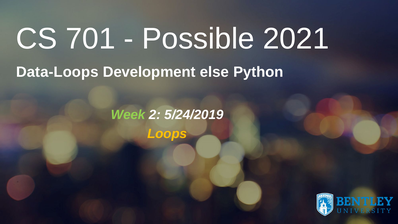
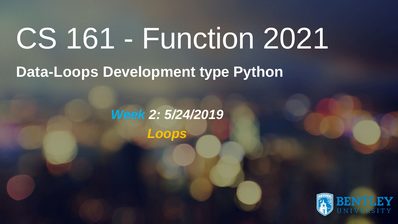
701: 701 -> 161
Possible: Possible -> Function
else: else -> type
Week colour: light green -> light blue
